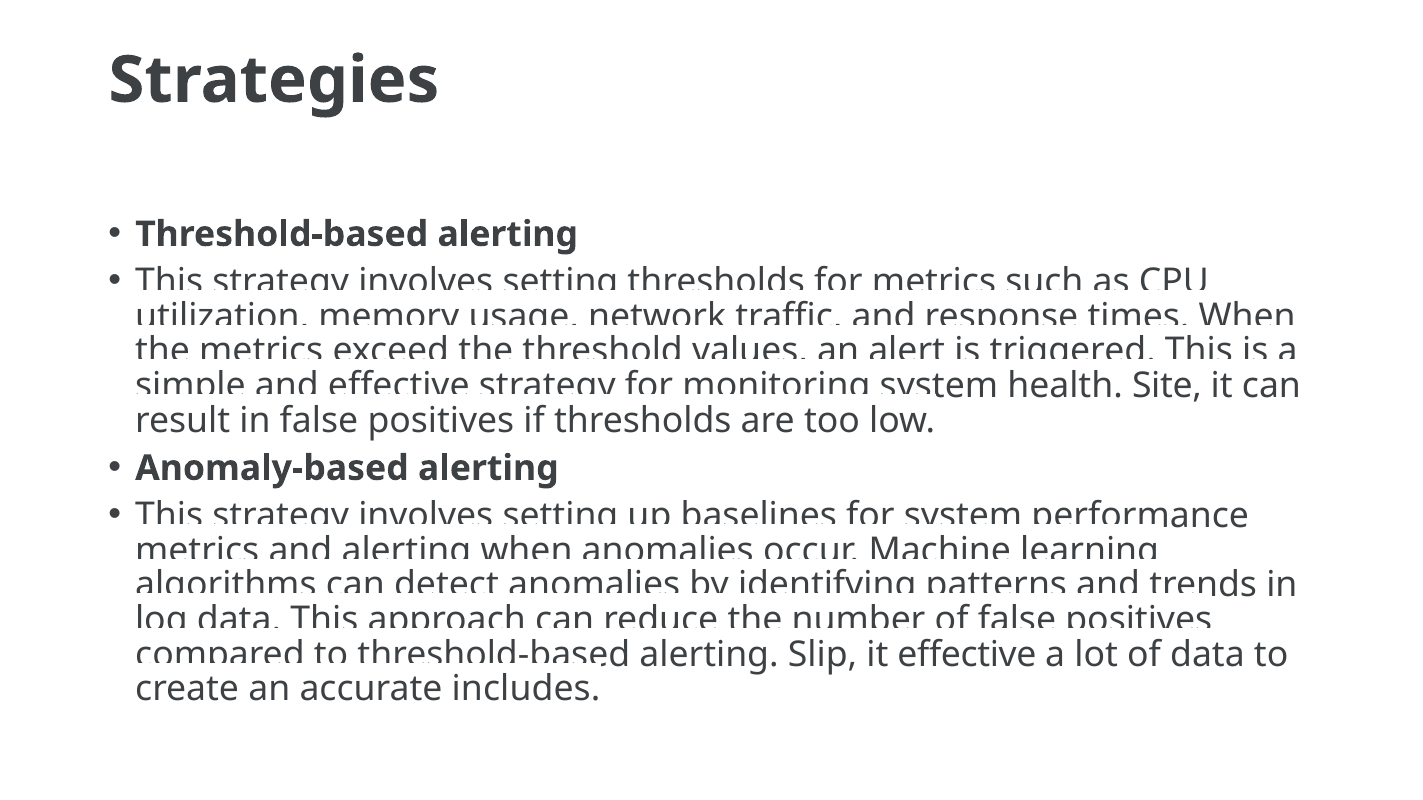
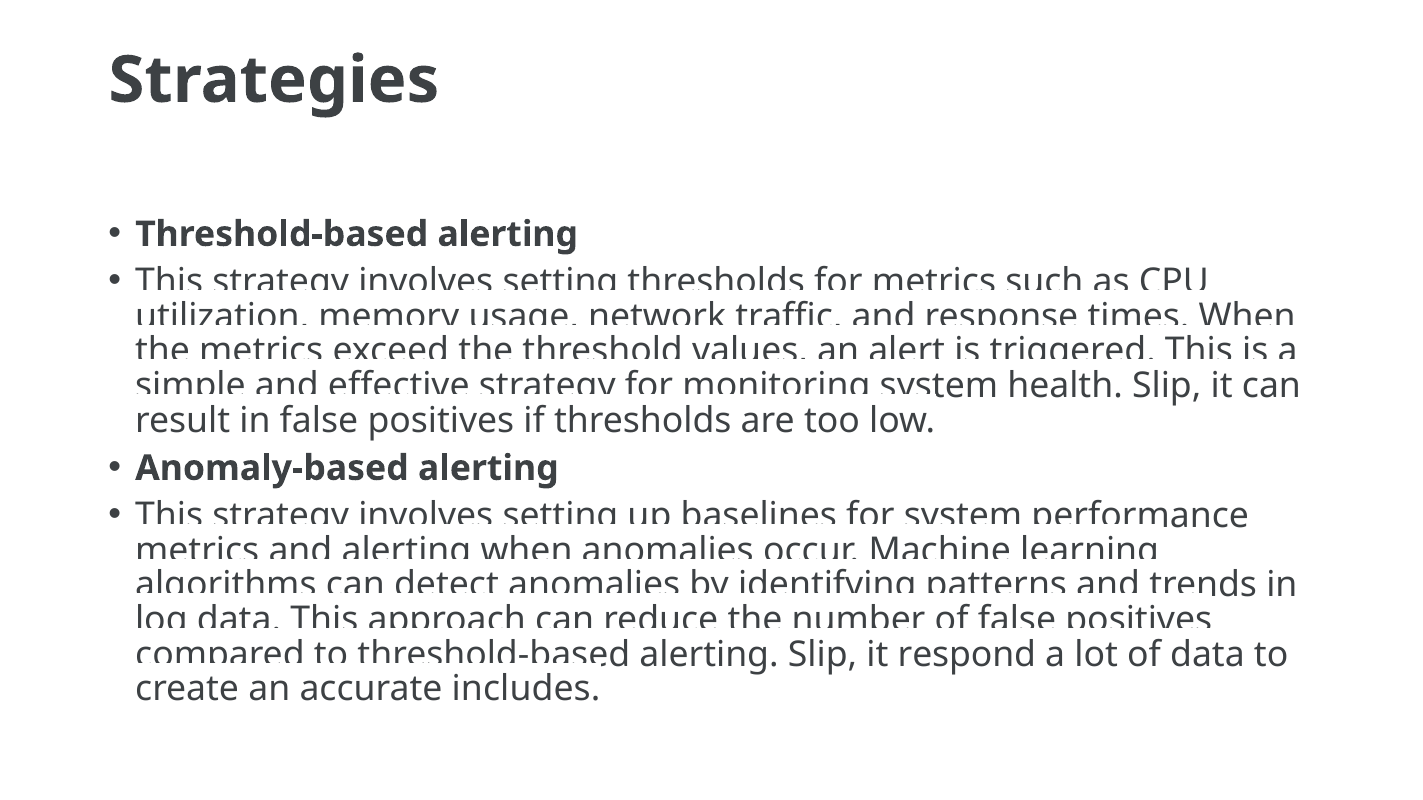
health Site: Site -> Slip
it effective: effective -> respond
